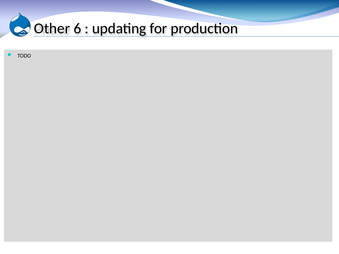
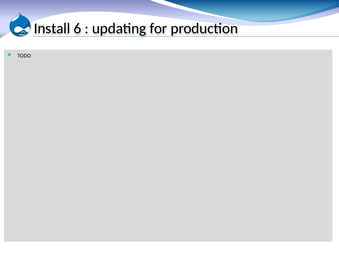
Other: Other -> Install
